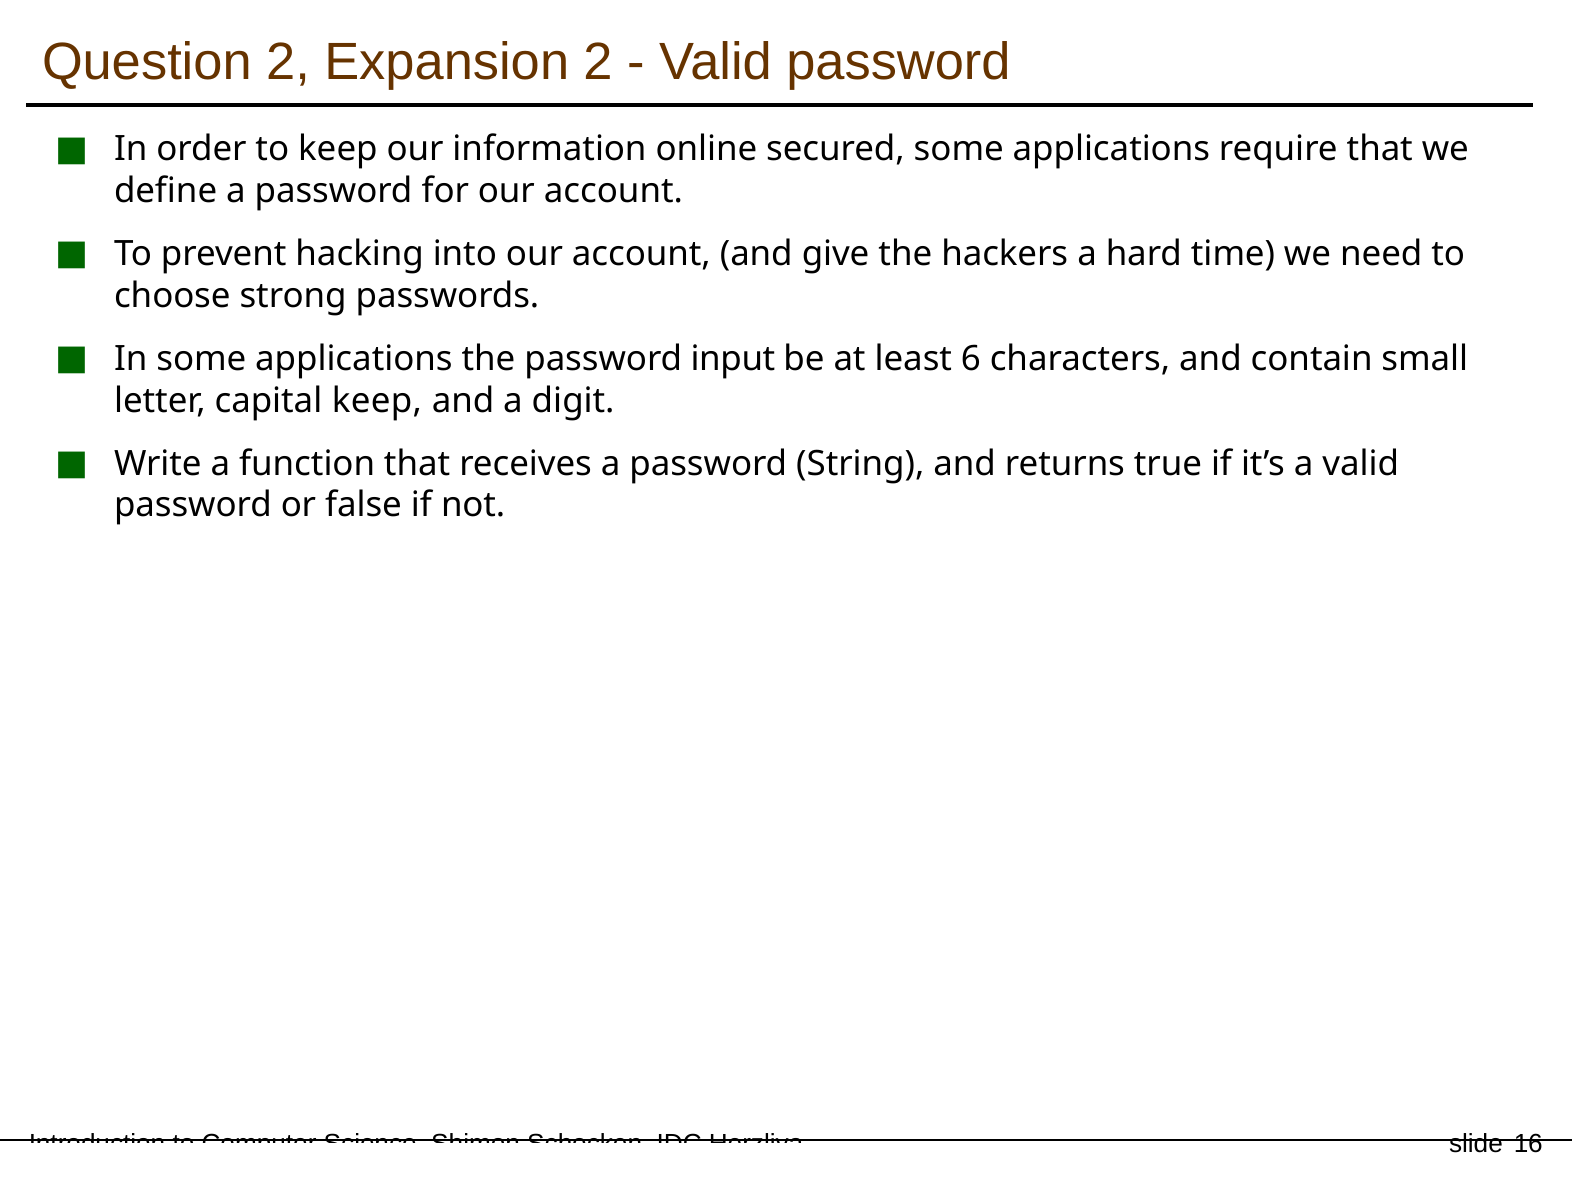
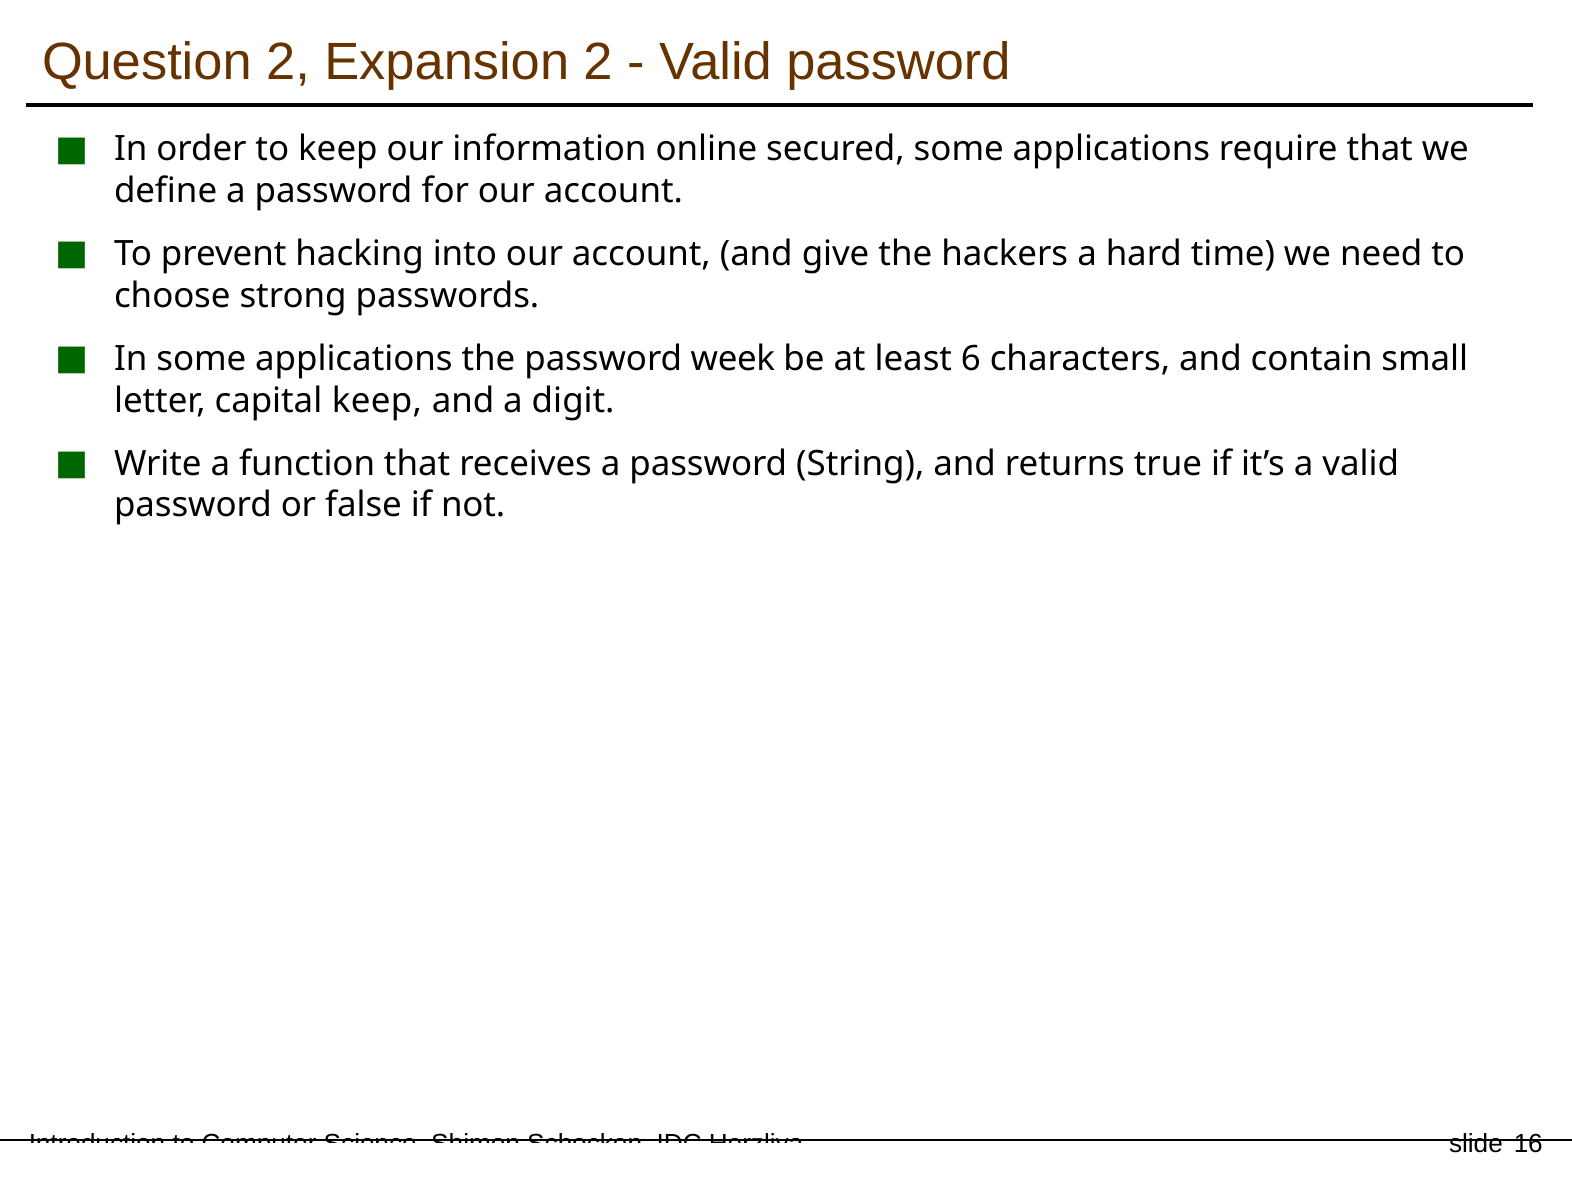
input: input -> week
